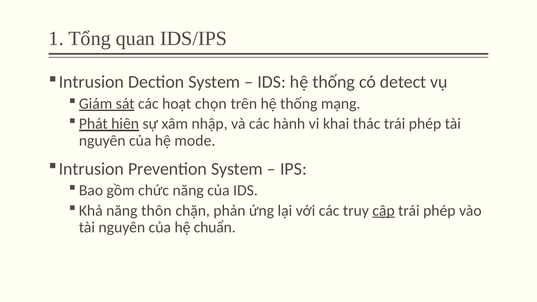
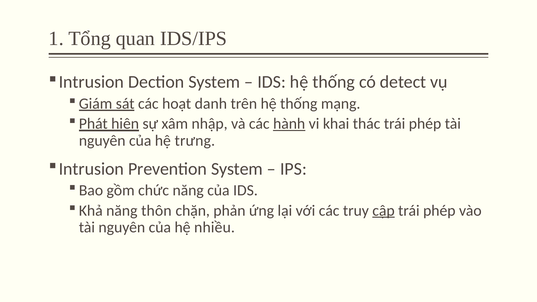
chọn: chọn -> danh
hành underline: none -> present
mode: mode -> trưng
chuẩn: chuẩn -> nhiều
